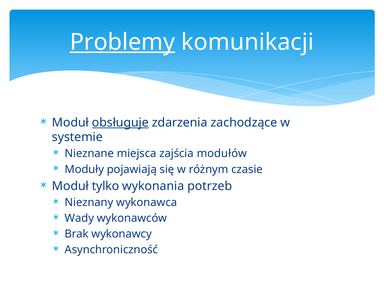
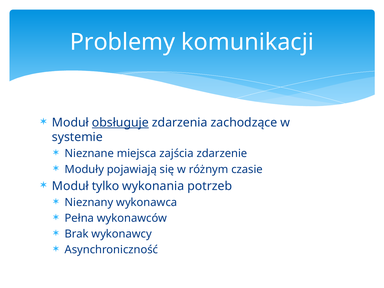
Problemy underline: present -> none
modułów: modułów -> zdarzenie
Wady: Wady -> Pełna
